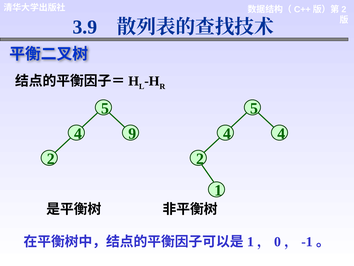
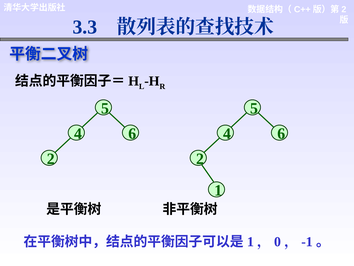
3.9: 3.9 -> 3.3
9 at (132, 133): 9 -> 6
4 at (281, 133): 4 -> 6
